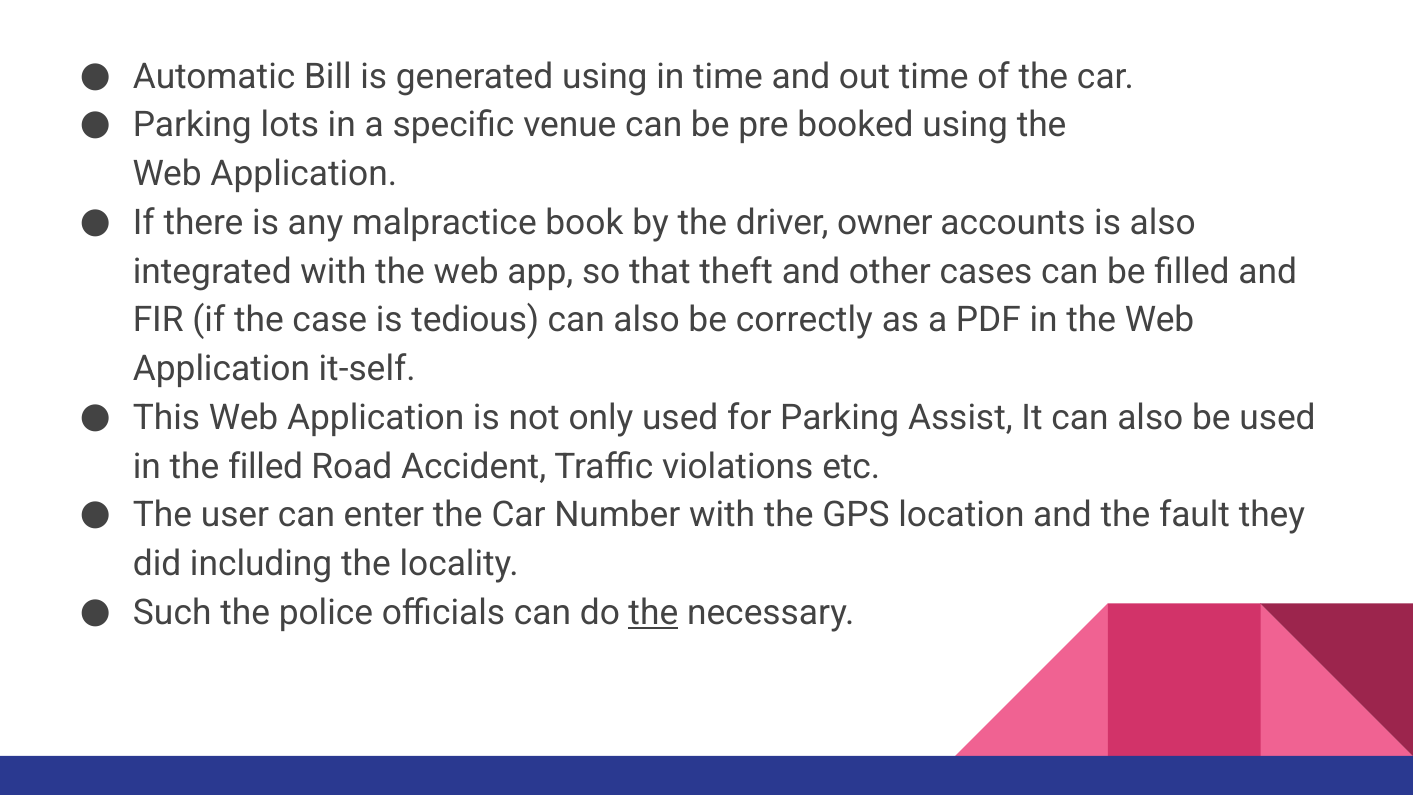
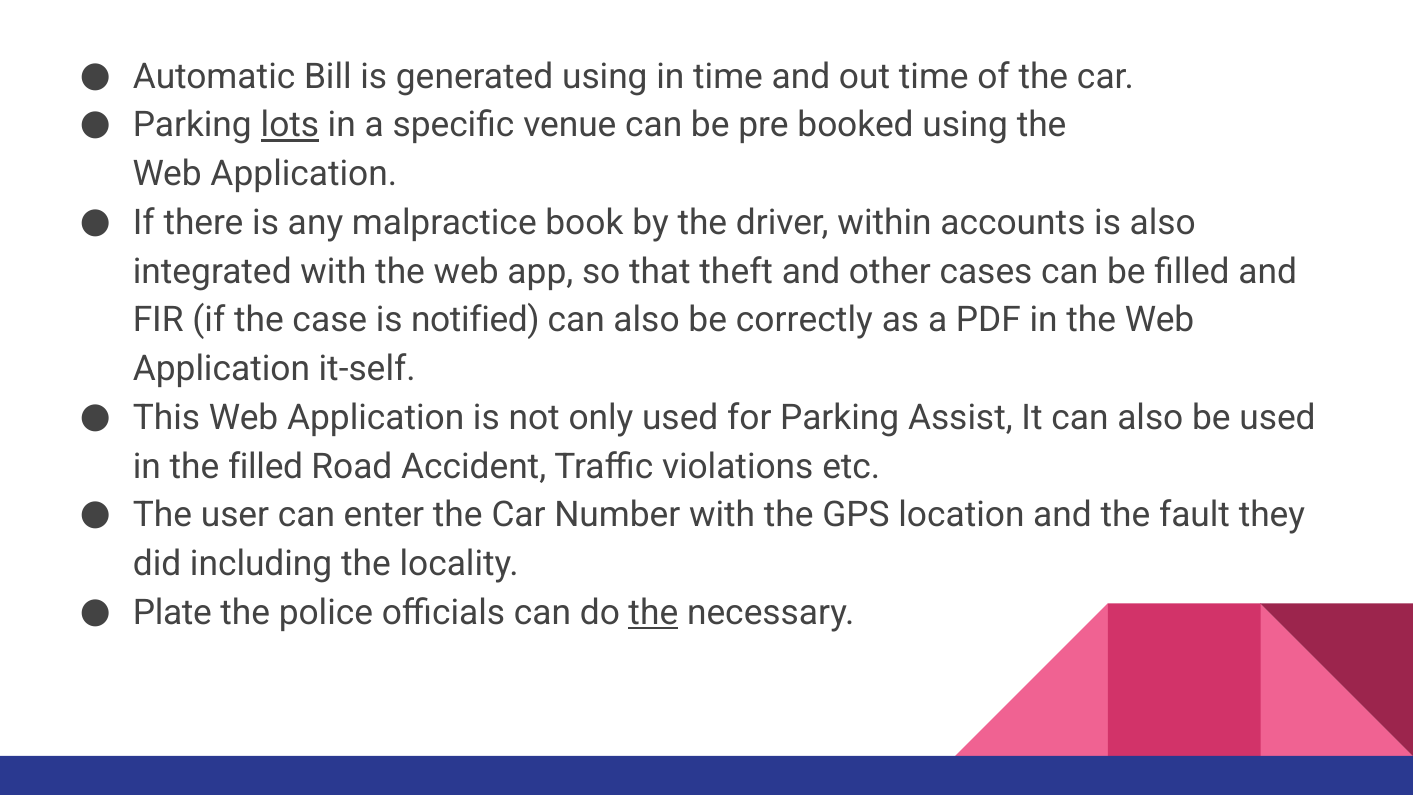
lots underline: none -> present
owner: owner -> within
tedious: tedious -> notified
Such: Such -> Plate
